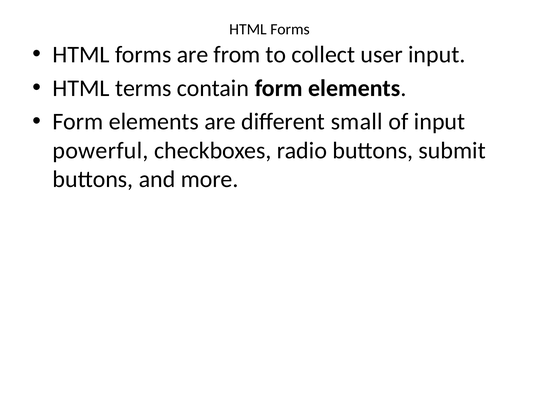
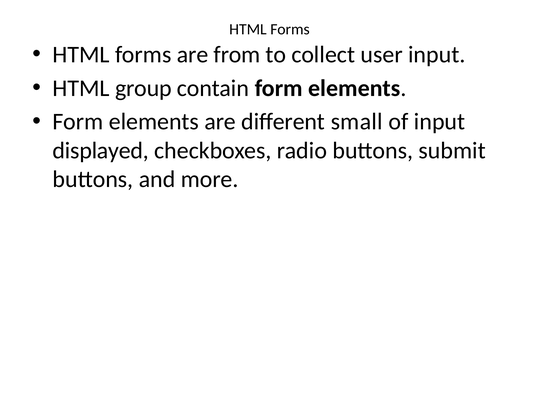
terms: terms -> group
powerful: powerful -> displayed
